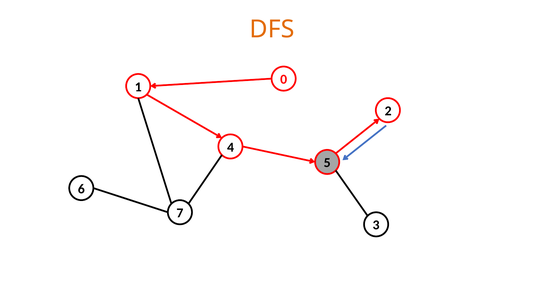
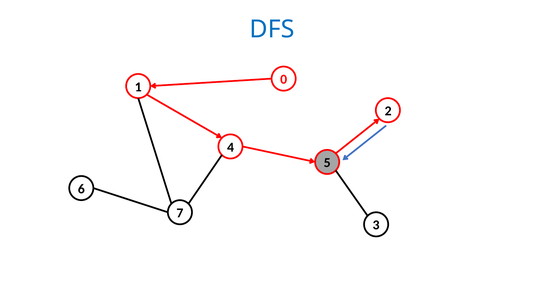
DFS colour: orange -> blue
